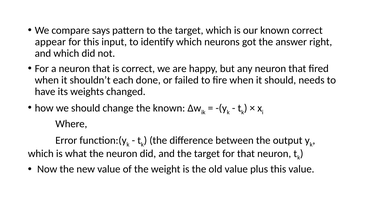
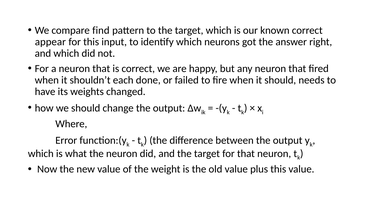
says: says -> find
change the known: known -> output
